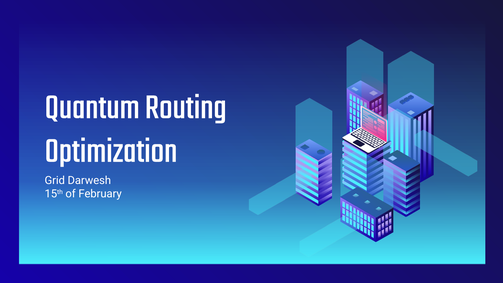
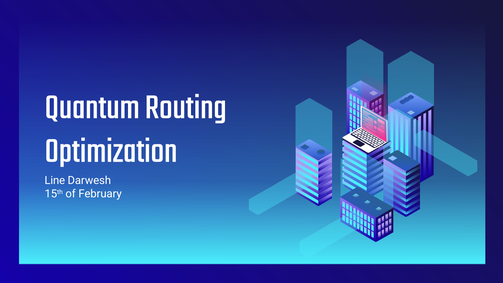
Grid: Grid -> Line
